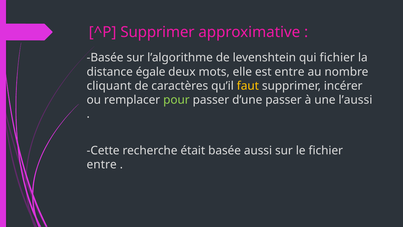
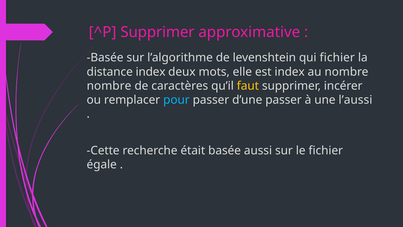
distance égale: égale -> index
est entre: entre -> index
cliquant at (109, 86): cliquant -> nombre
pour colour: light green -> light blue
entre at (102, 165): entre -> égale
